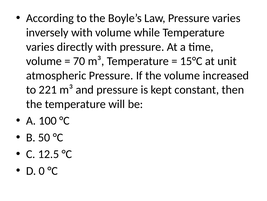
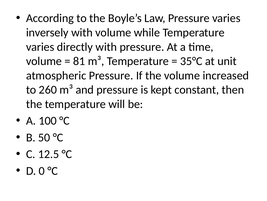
70: 70 -> 81
15°C: 15°C -> 35°C
221: 221 -> 260
